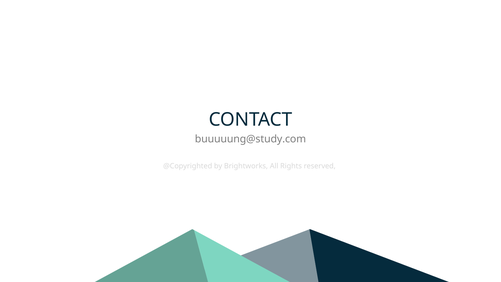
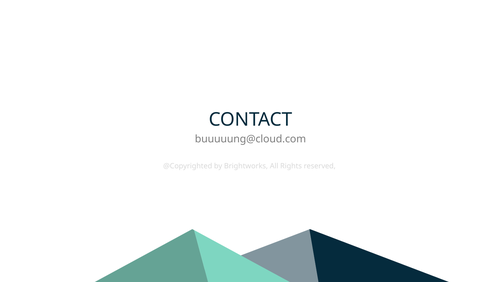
buuuuung@study.com: buuuuung@study.com -> buuuuung@cloud.com
